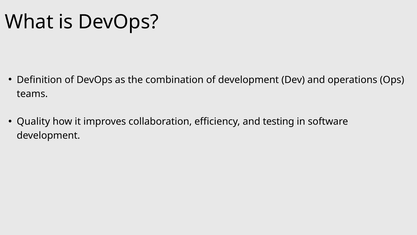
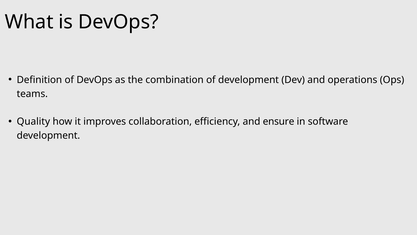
testing: testing -> ensure
